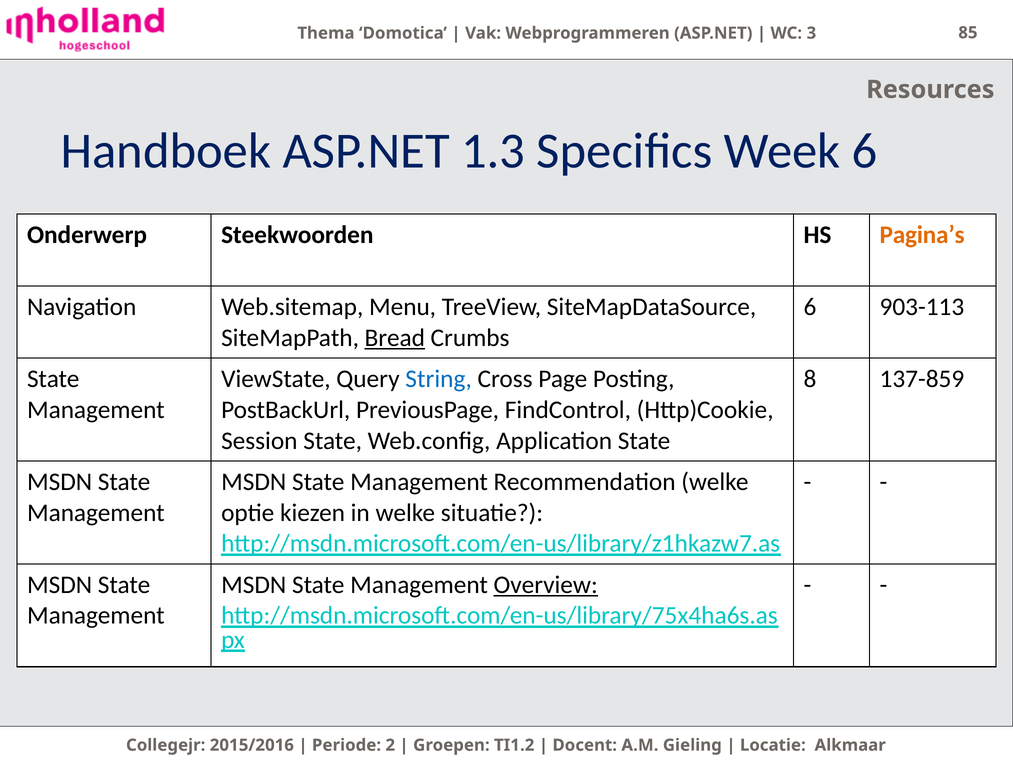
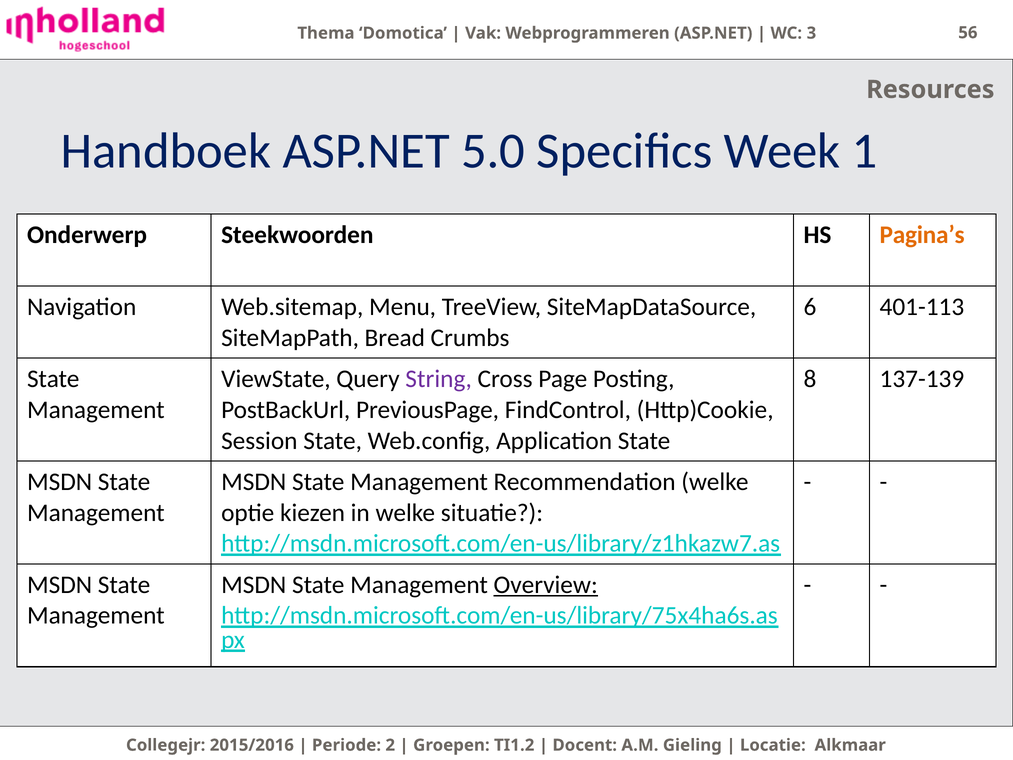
85: 85 -> 56
1.3: 1.3 -> 5.0
Week 6: 6 -> 1
903-113: 903-113 -> 401-113
Bread underline: present -> none
String colour: blue -> purple
137-859: 137-859 -> 137-139
